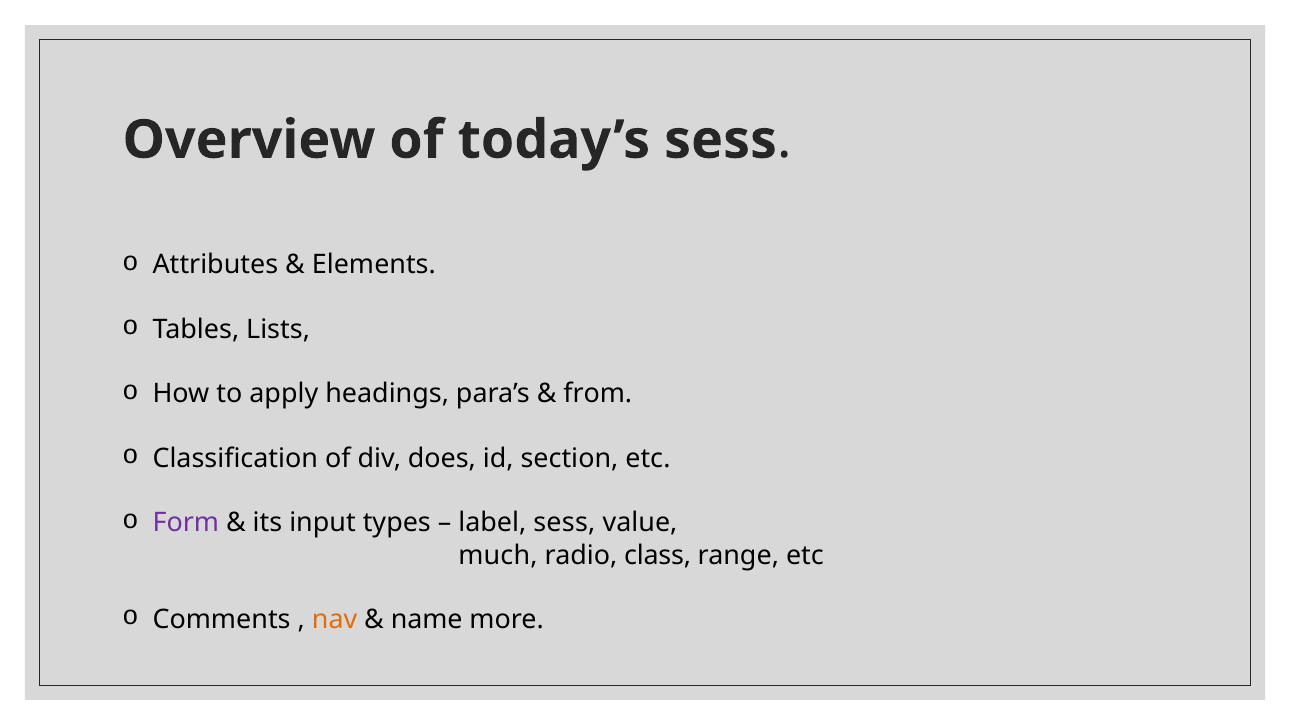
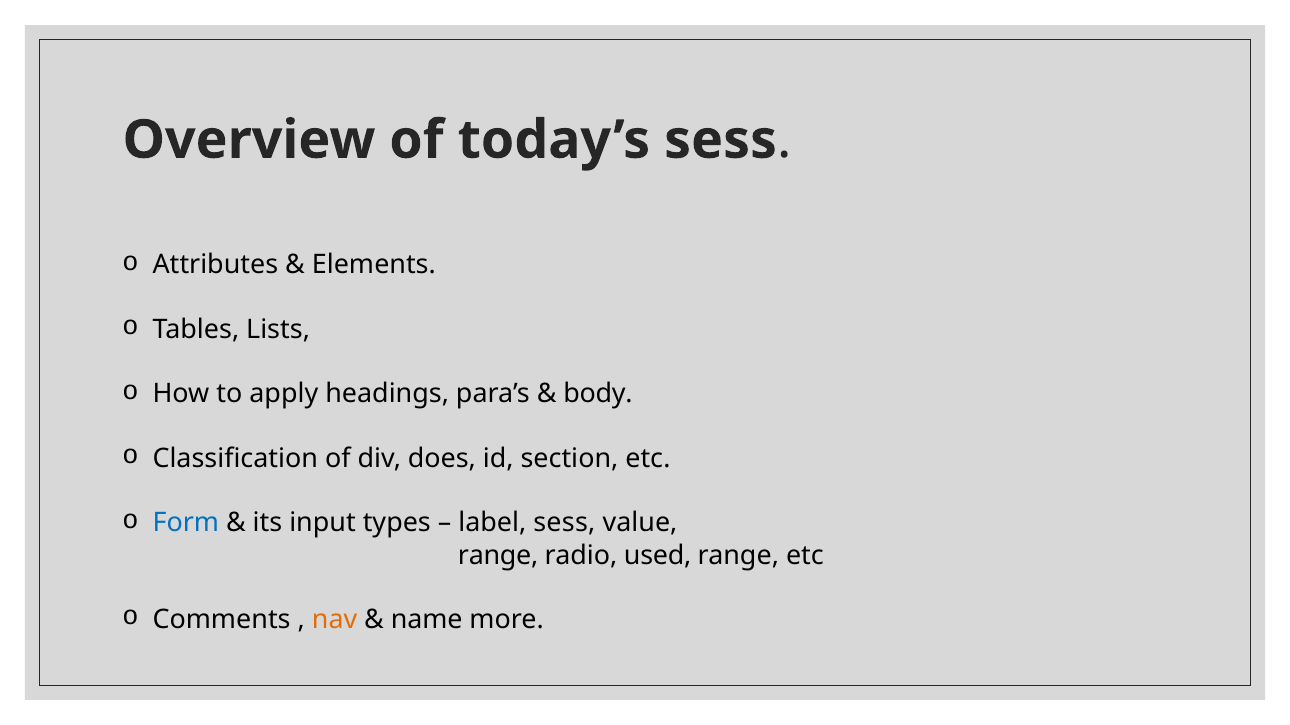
from: from -> body
Form colour: purple -> blue
much at (498, 556): much -> range
class: class -> used
